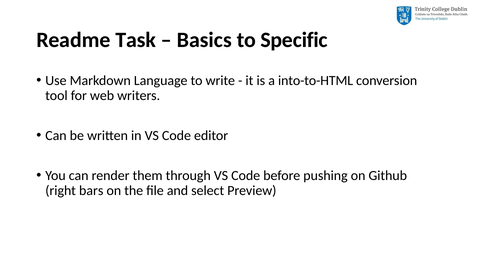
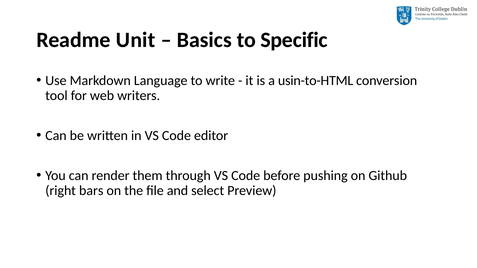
Task: Task -> Unit
into-to-HTML: into-to-HTML -> usin-to-HTML
